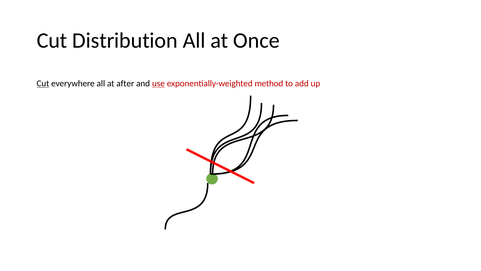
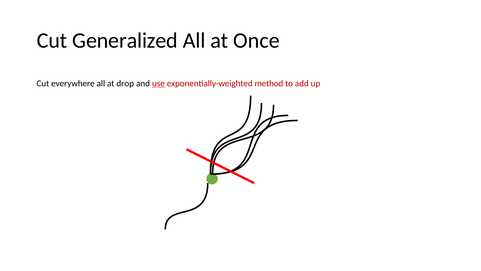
Distribution: Distribution -> Generalized
Cut at (43, 83) underline: present -> none
after: after -> drop
